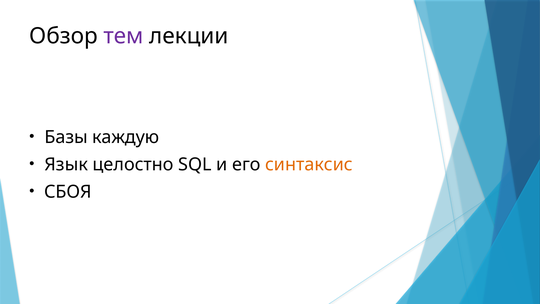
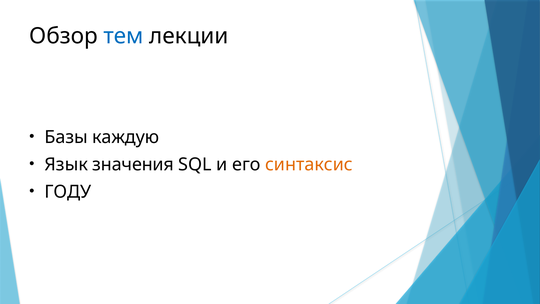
тем colour: purple -> blue
целостно: целостно -> значения
СБОЯ: СБОЯ -> ГОДУ
